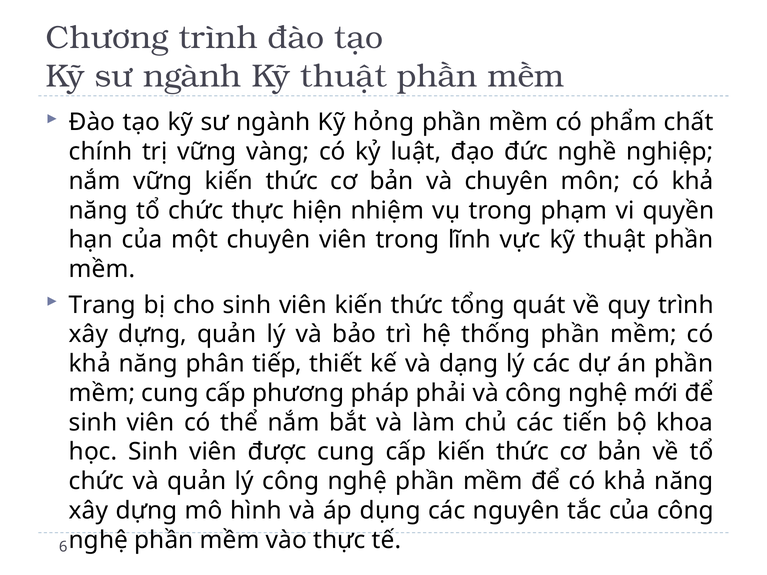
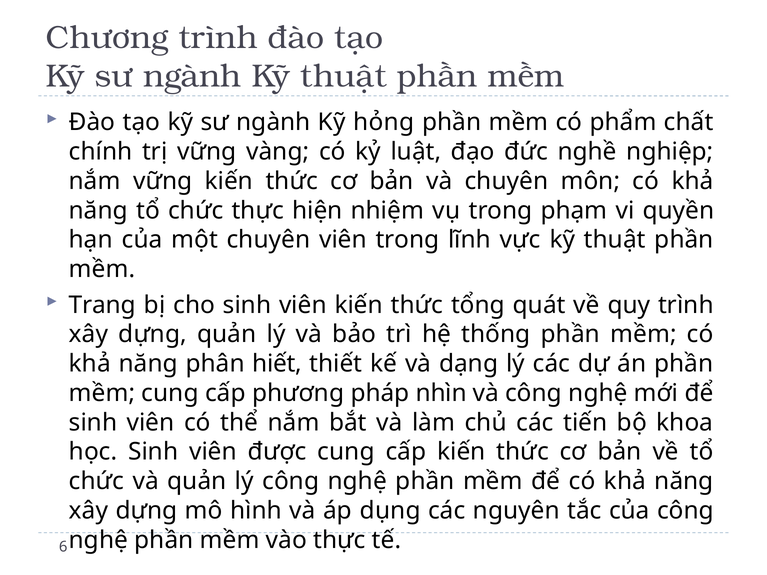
tiếp: tiếp -> hiết
phải: phải -> nhìn
